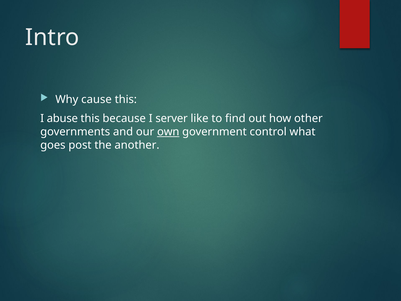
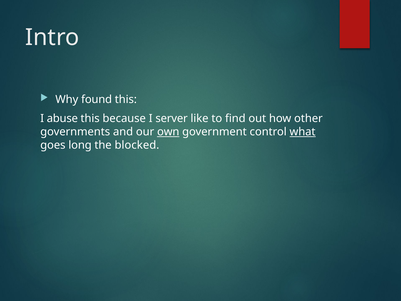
cause: cause -> found
what underline: none -> present
post: post -> long
another: another -> blocked
